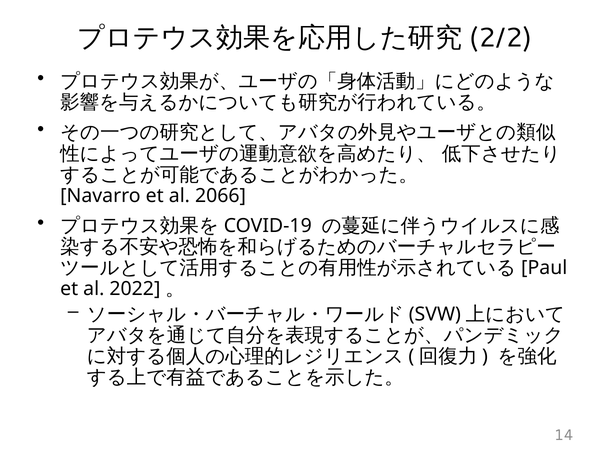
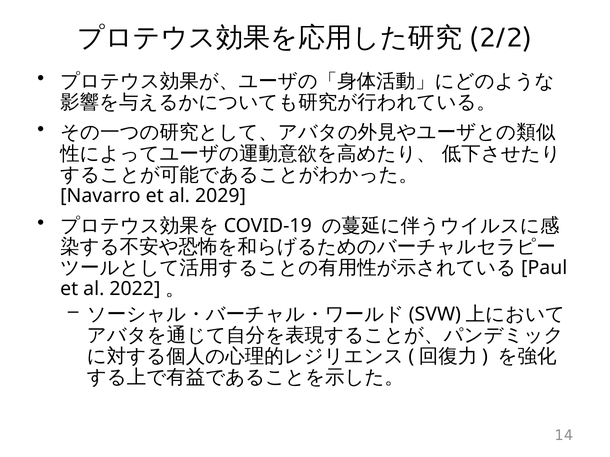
2066: 2066 -> 2029
